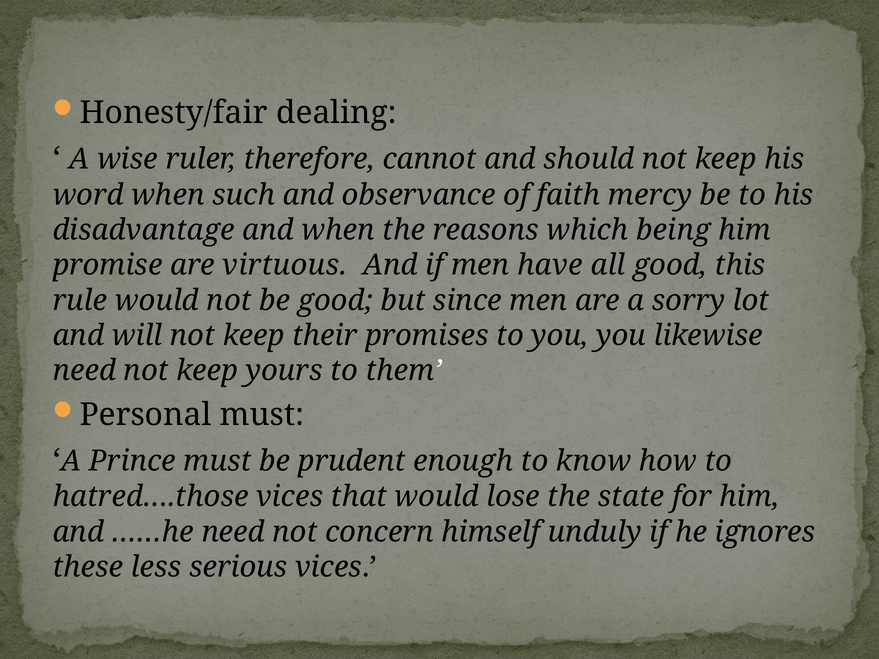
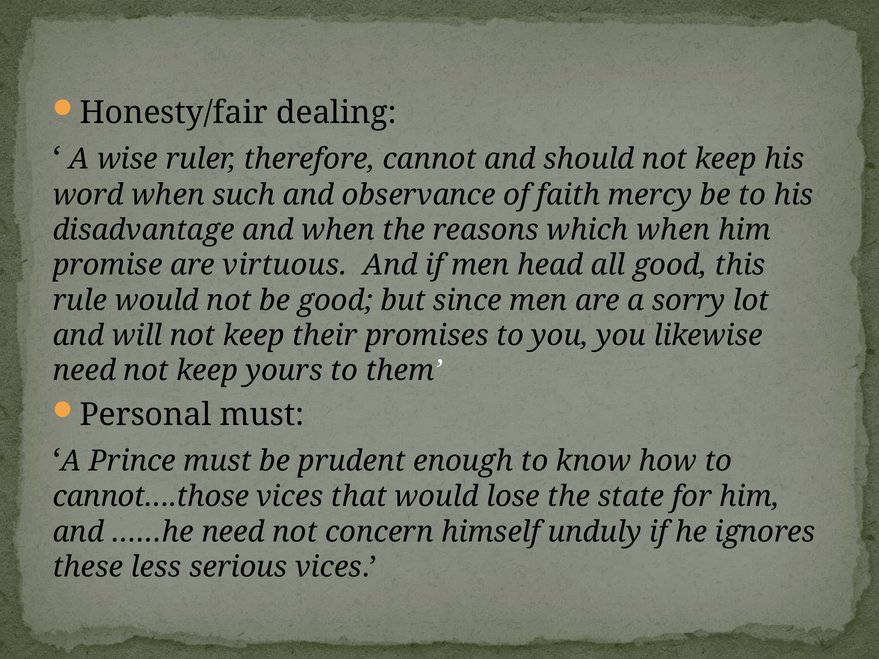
which being: being -> when
have: have -> head
hatred….those: hatred….those -> cannot….those
